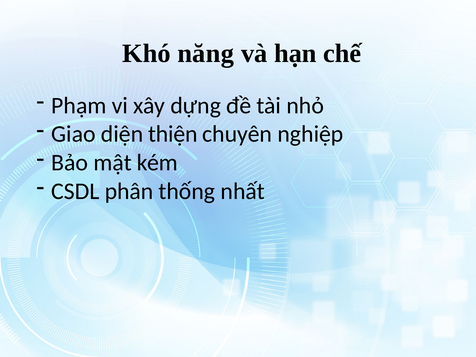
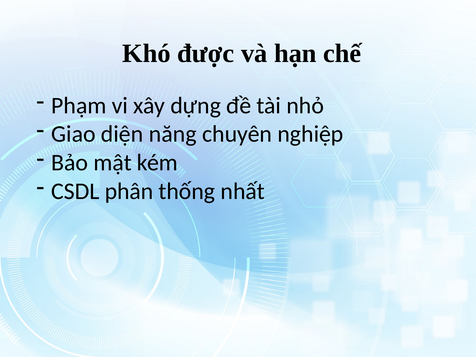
năng: năng -> được
thiện: thiện -> năng
